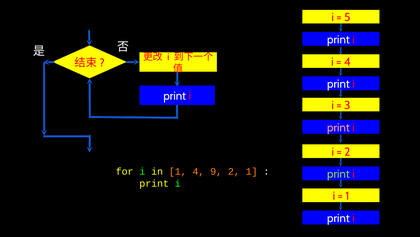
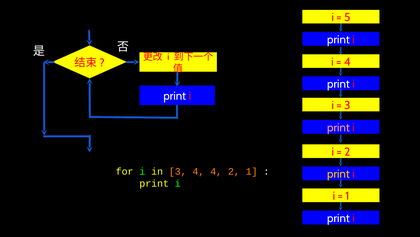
in 1: 1 -> 3
4 9: 9 -> 4
print at (338, 174) colour: light green -> yellow
